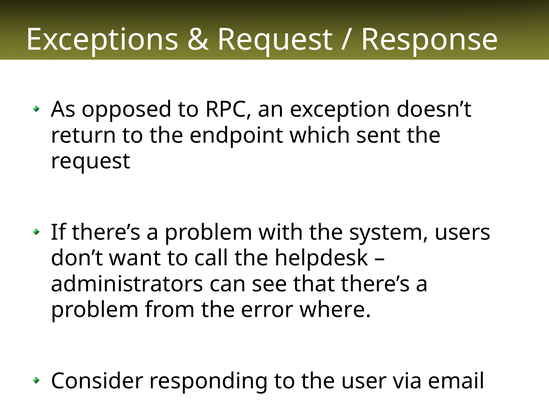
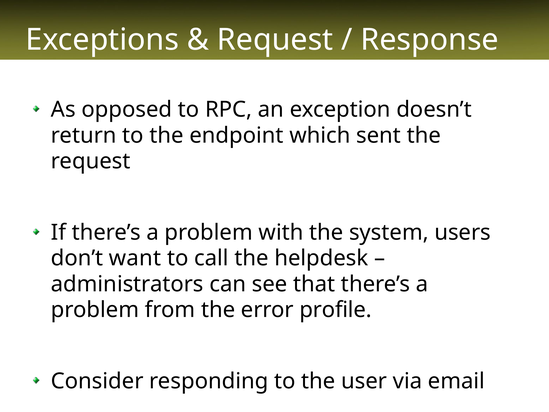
where: where -> profile
